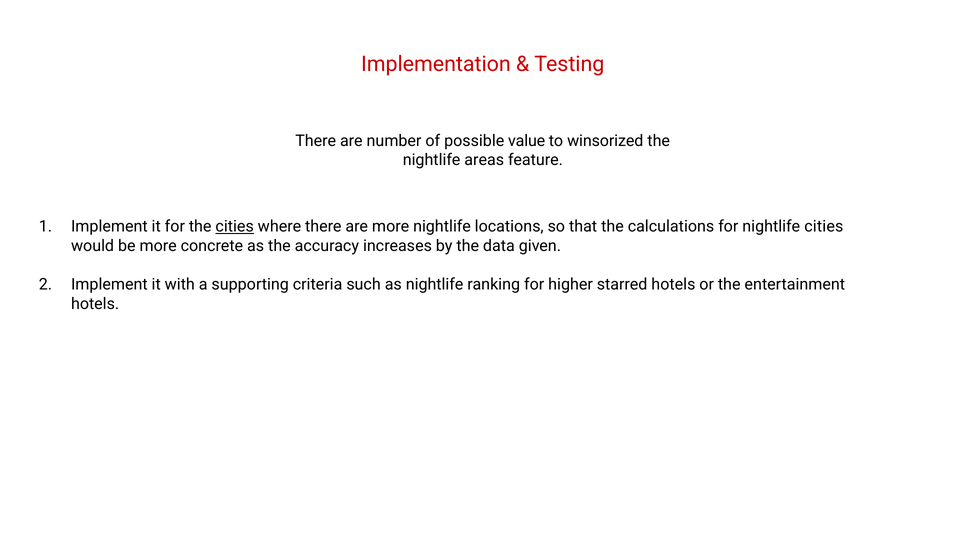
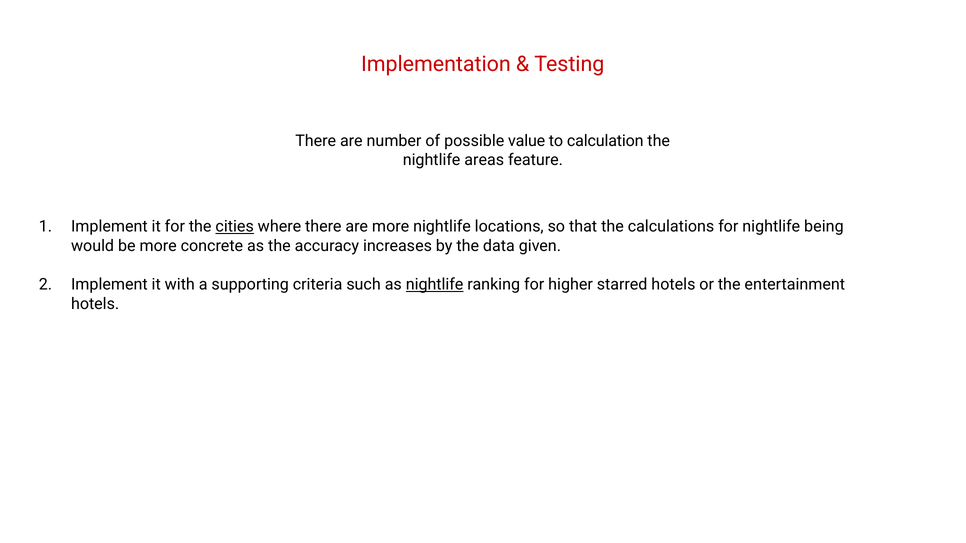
winsorized: winsorized -> calculation
nightlife cities: cities -> being
nightlife at (435, 285) underline: none -> present
